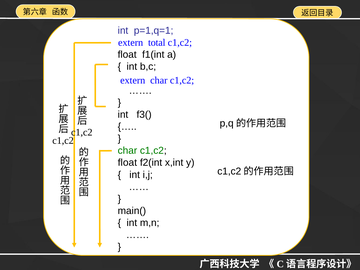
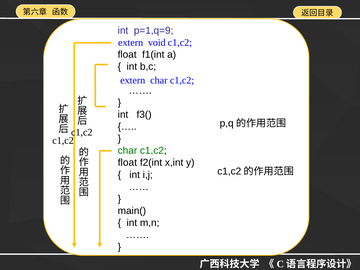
p=1,q=1: p=1,q=1 -> p=1,q=9
total: total -> void
